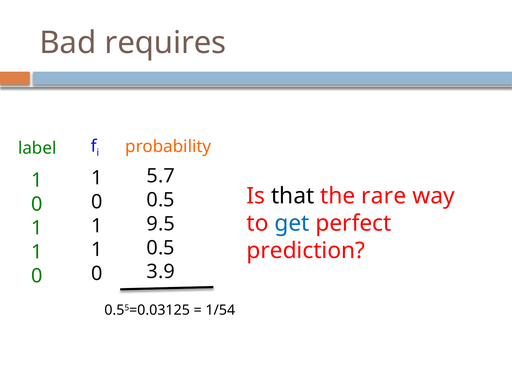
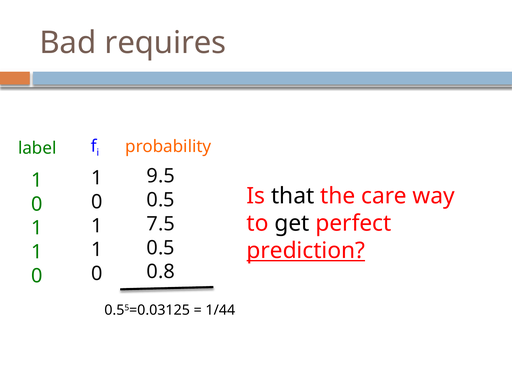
5.7: 5.7 -> 9.5
rare: rare -> care
get colour: blue -> black
9.5: 9.5 -> 7.5
prediction underline: none -> present
3.9: 3.9 -> 0.8
1/54: 1/54 -> 1/44
